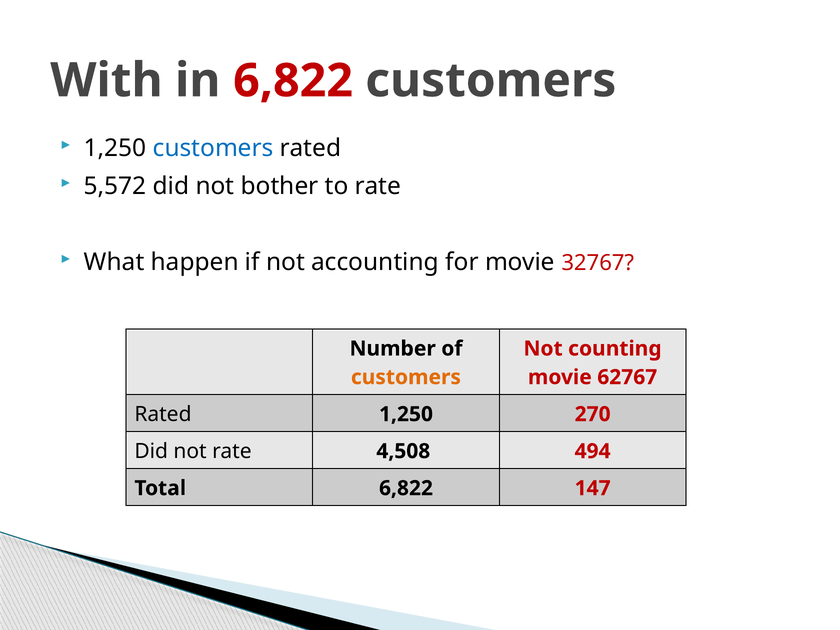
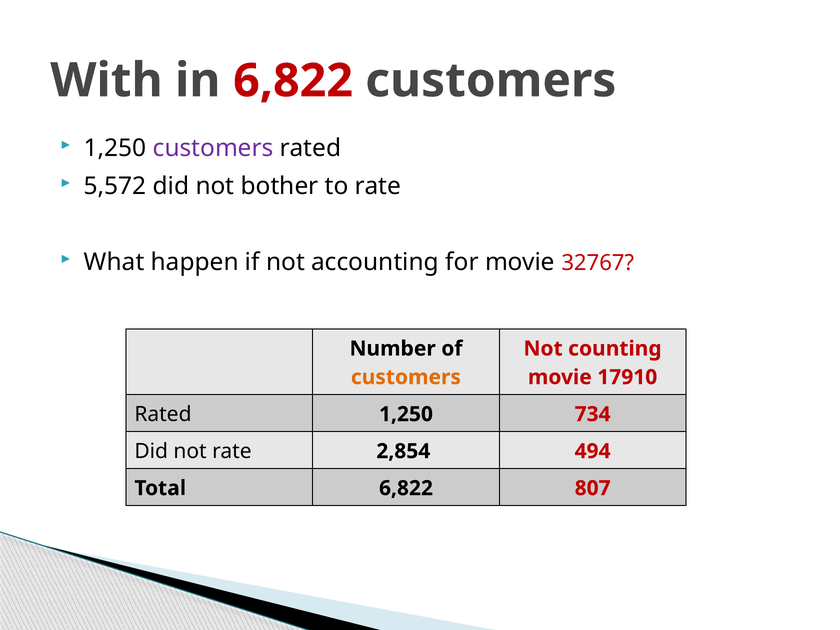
customers at (213, 148) colour: blue -> purple
62767: 62767 -> 17910
270: 270 -> 734
4,508: 4,508 -> 2,854
147: 147 -> 807
